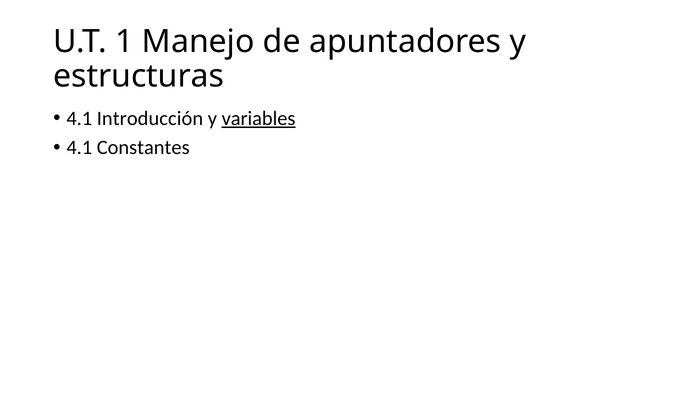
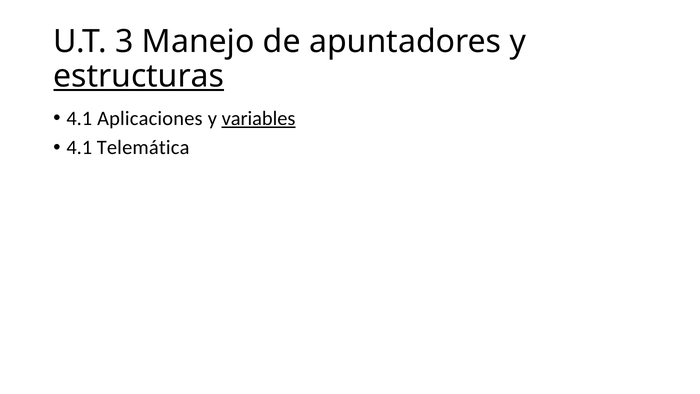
1: 1 -> 3
estructuras underline: none -> present
Introducción: Introducción -> Aplicaciones
Constantes: Constantes -> Telemática
